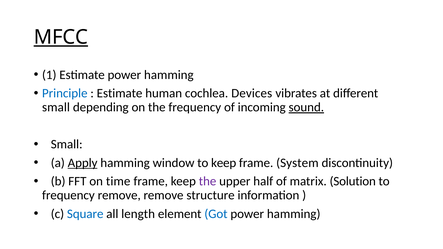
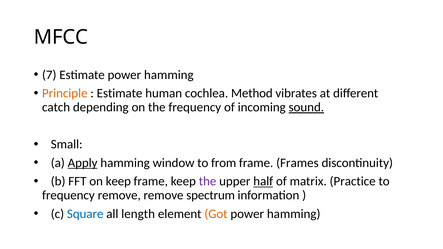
MFCC underline: present -> none
1: 1 -> 7
Principle colour: blue -> orange
Devices: Devices -> Method
small at (56, 107): small -> catch
to keep: keep -> from
System: System -> Frames
on time: time -> keep
half underline: none -> present
Solution: Solution -> Practice
structure: structure -> spectrum
Got colour: blue -> orange
